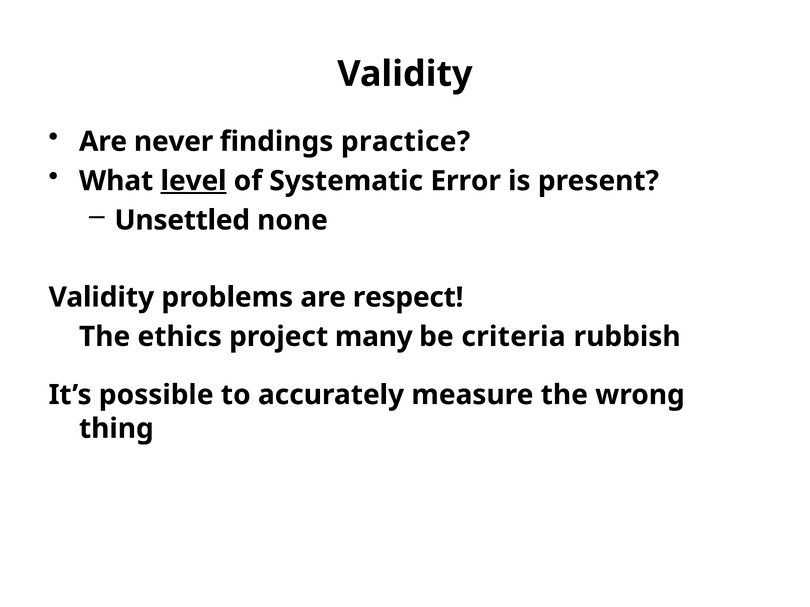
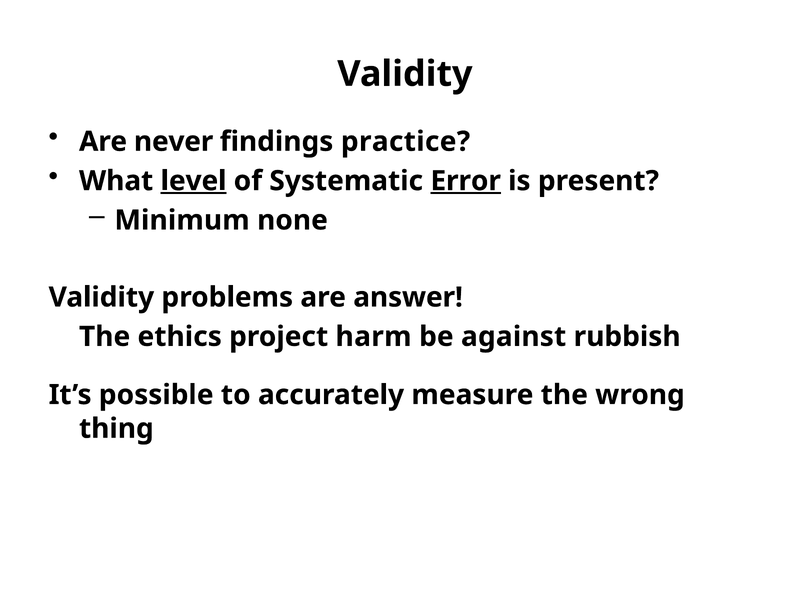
Error underline: none -> present
Unsettled: Unsettled -> Minimum
respect: respect -> answer
many: many -> harm
criteria: criteria -> against
